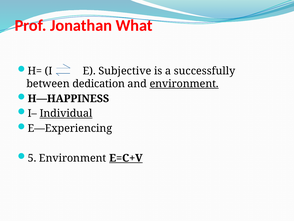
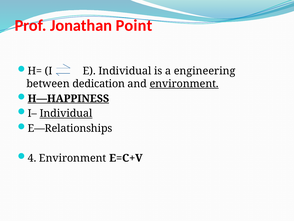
What: What -> Point
E Subjective: Subjective -> Individual
successfully: successfully -> engineering
H—HAPPINESS underline: none -> present
E—Experiencing: E—Experiencing -> E—Relationships
5: 5 -> 4
E=C+V underline: present -> none
